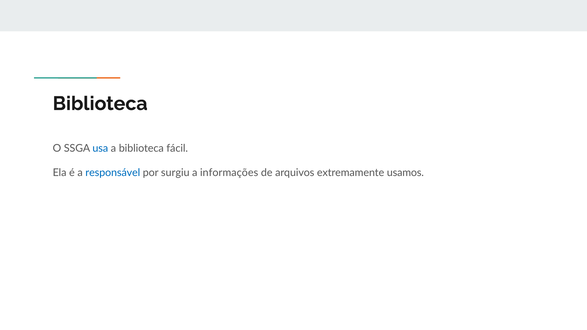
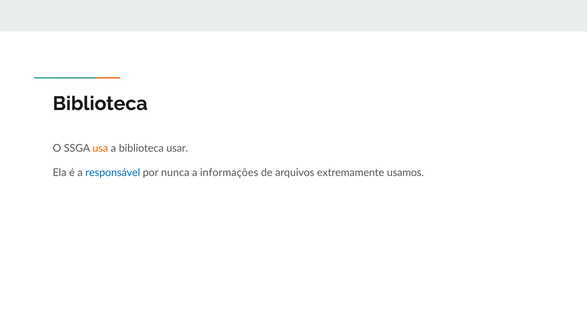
usa colour: blue -> orange
fácil: fácil -> usar
surgiu: surgiu -> nunca
